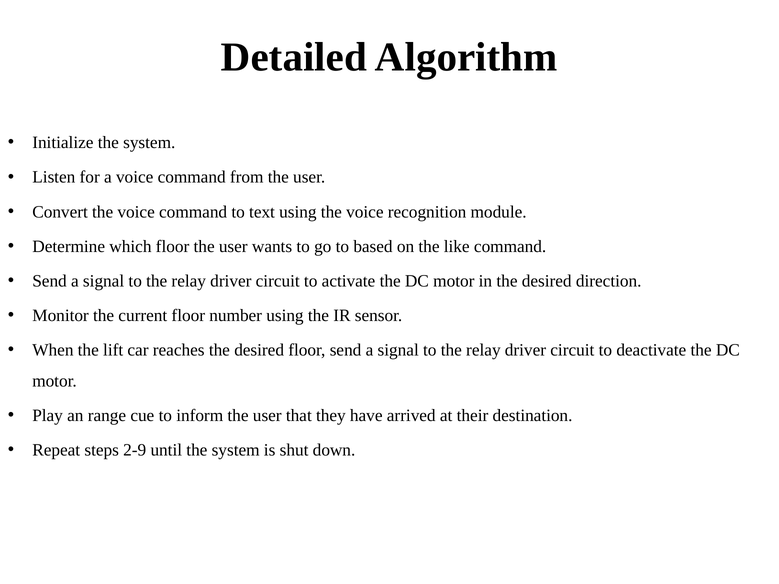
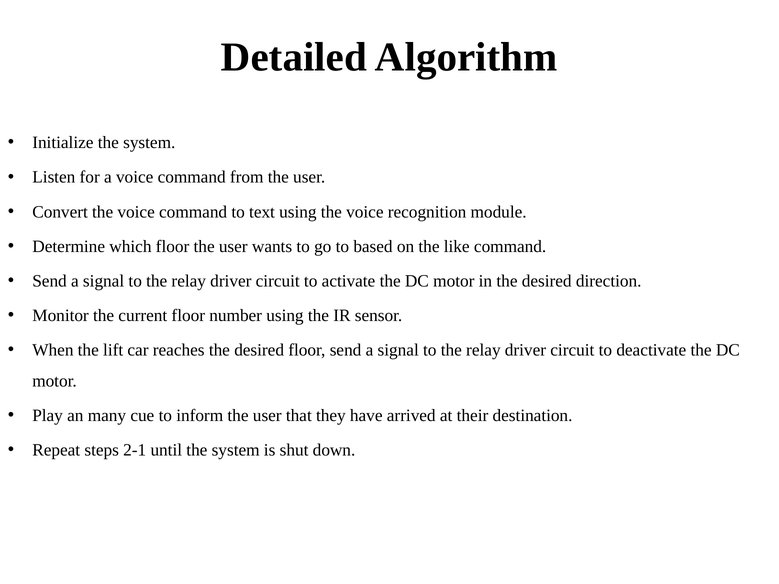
range: range -> many
2-9: 2-9 -> 2-1
